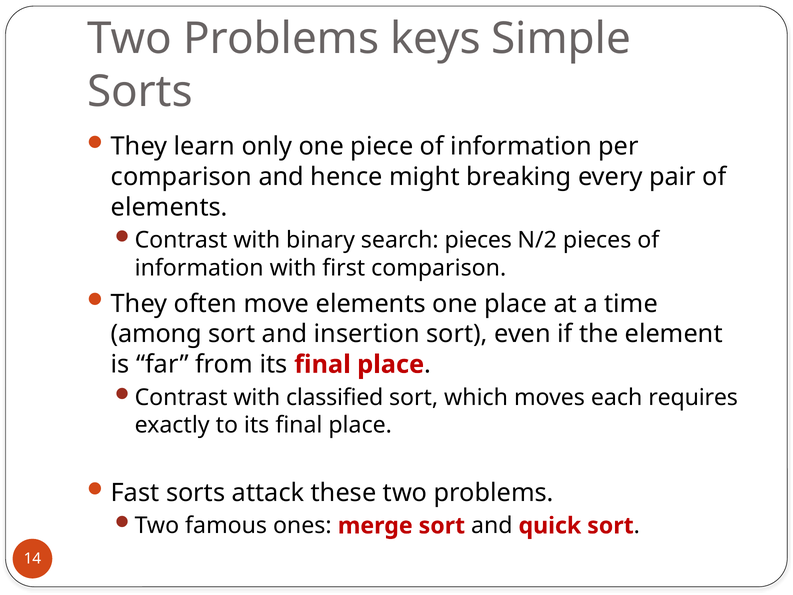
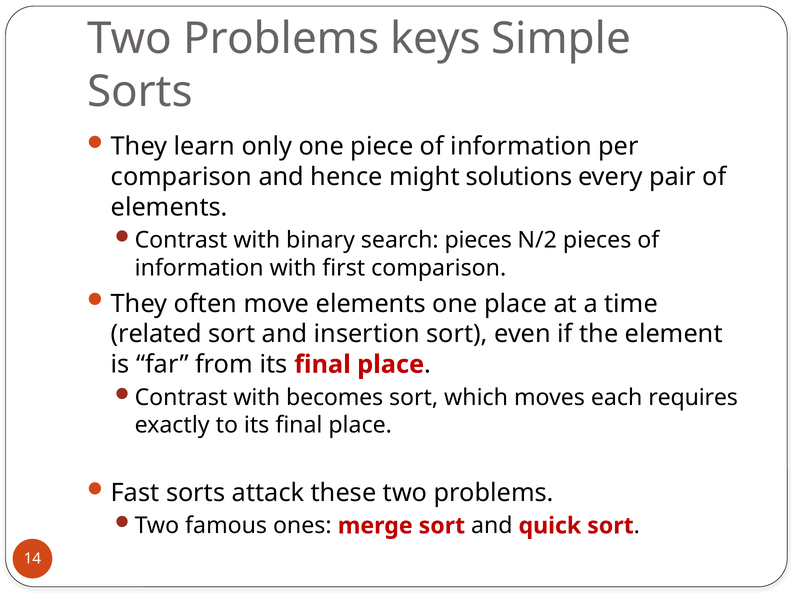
breaking: breaking -> solutions
among: among -> related
classified: classified -> becomes
